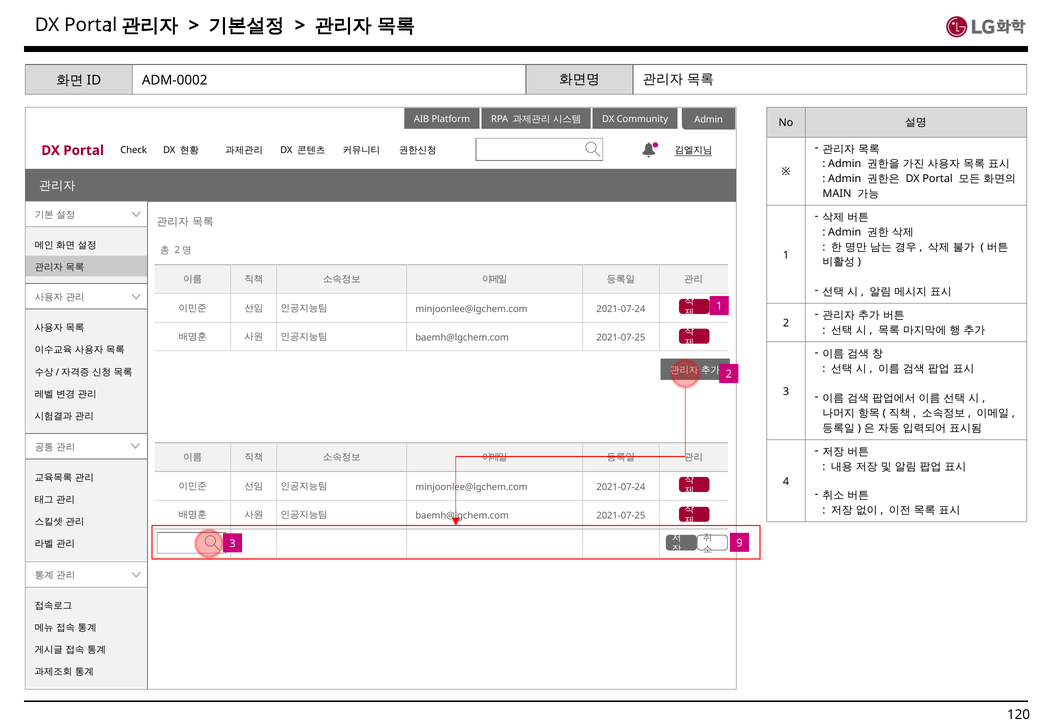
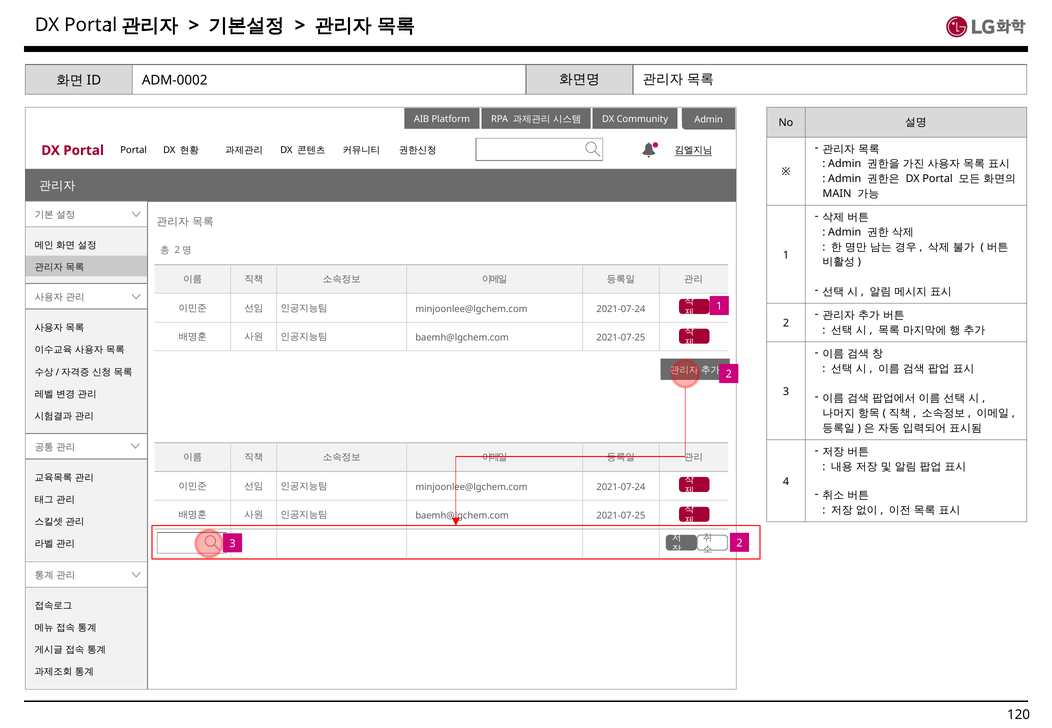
Portal Check: Check -> Portal
3 9: 9 -> 2
